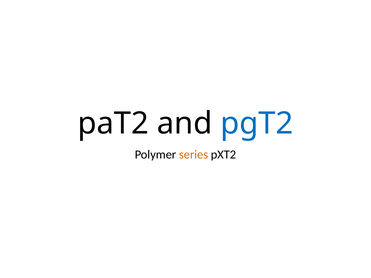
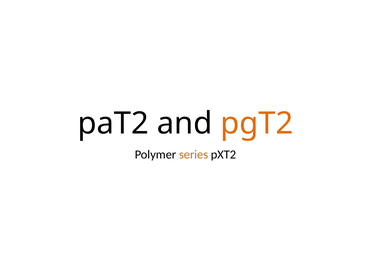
pgT2 colour: blue -> orange
